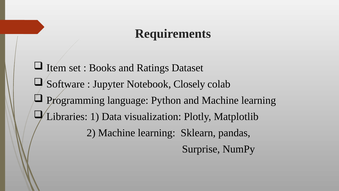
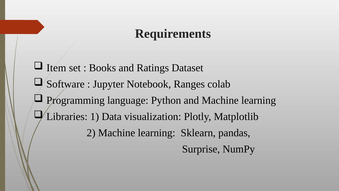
Closely: Closely -> Ranges
